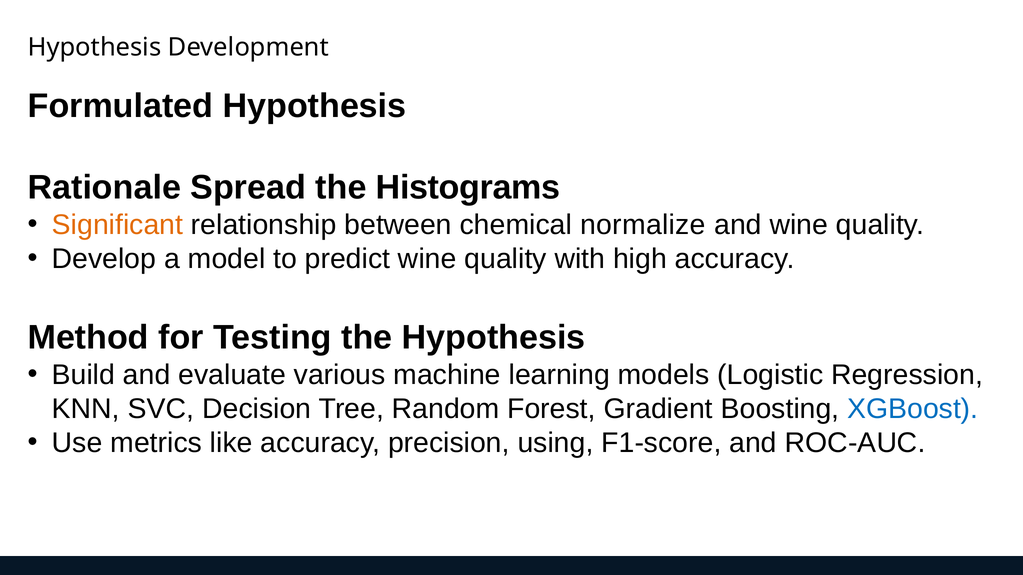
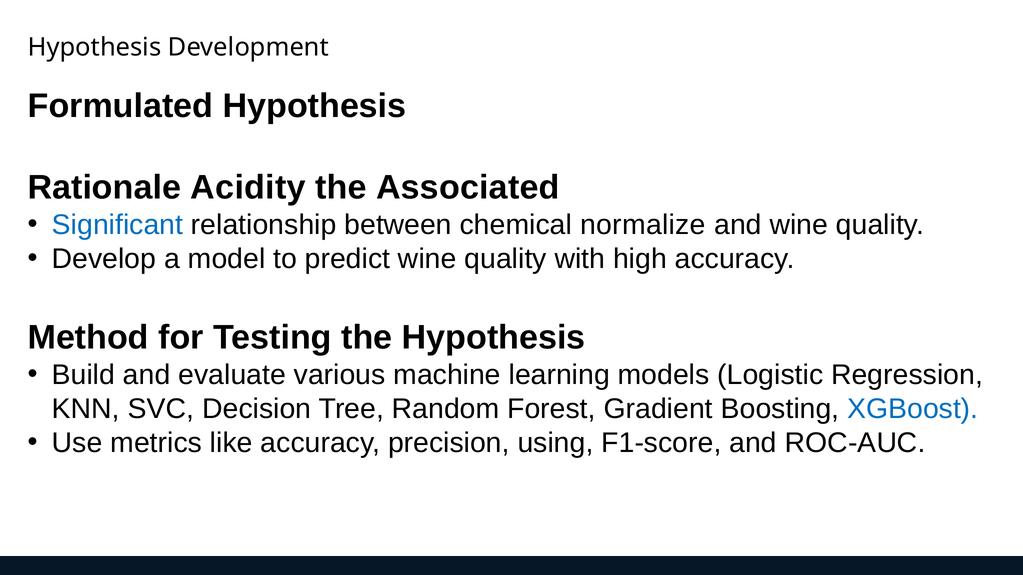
Spread: Spread -> Acidity
Histograms: Histograms -> Associated
Significant colour: orange -> blue
